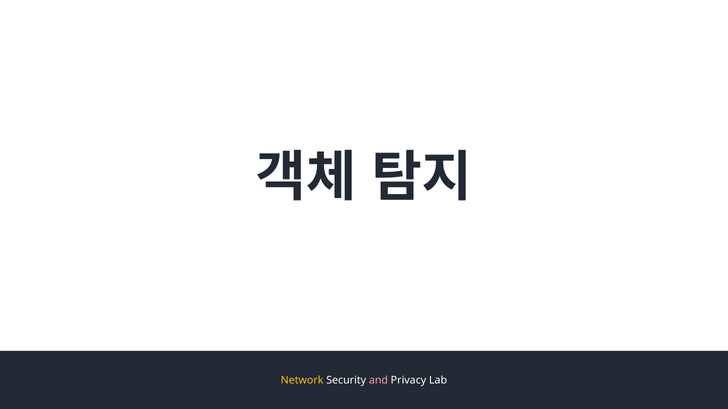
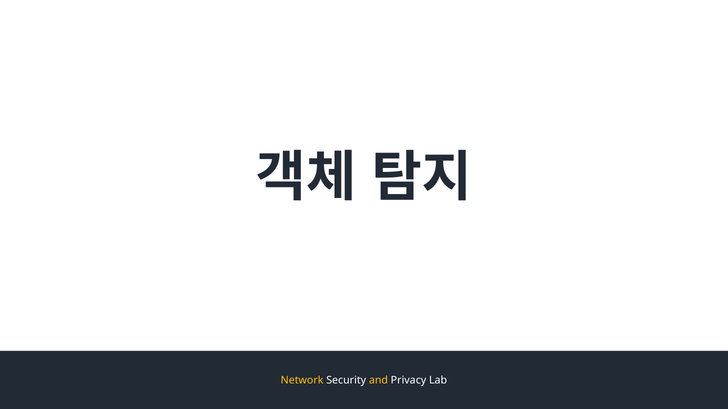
and colour: pink -> yellow
